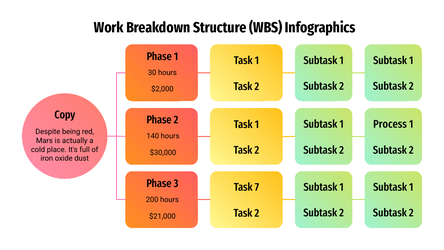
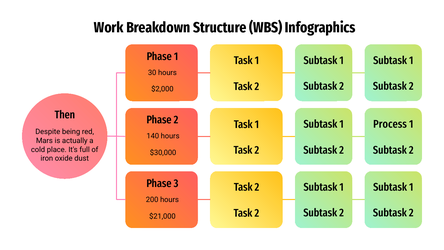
Copy: Copy -> Then
7 at (257, 187): 7 -> 2
